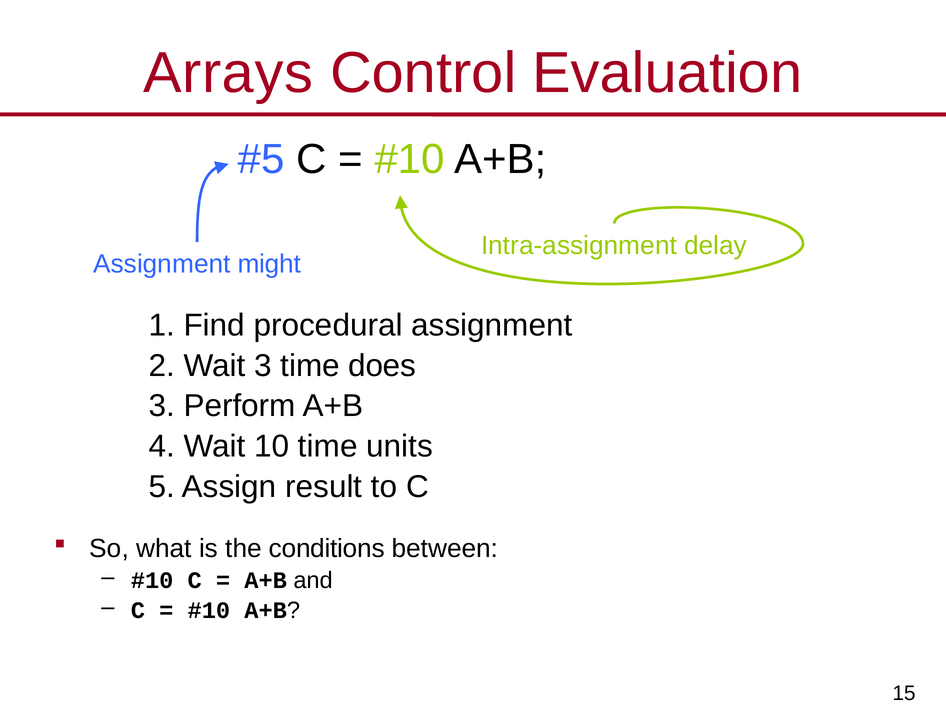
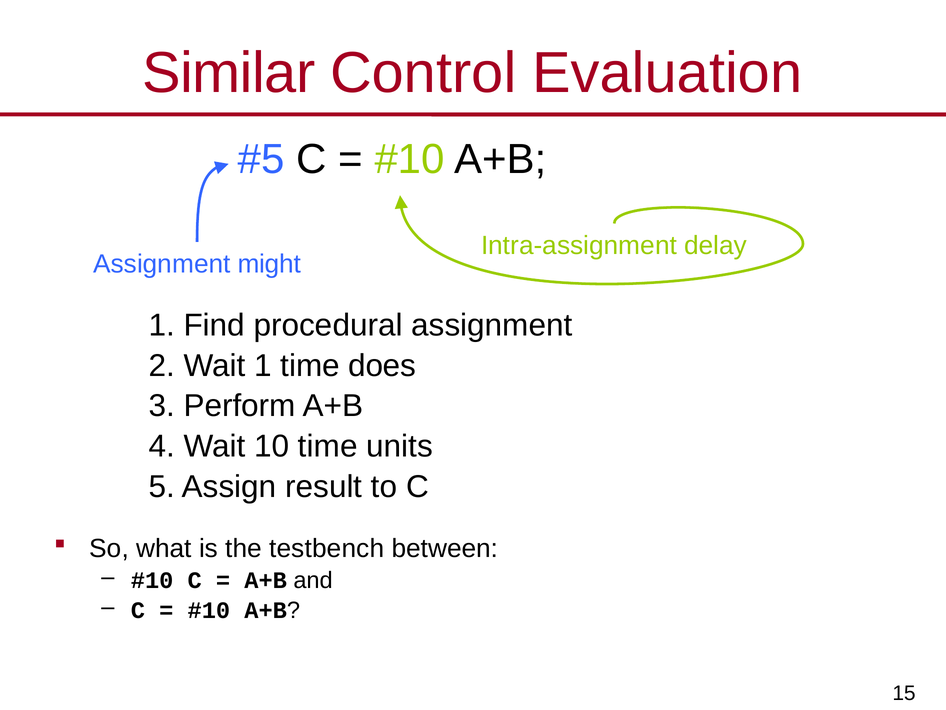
Arrays: Arrays -> Similar
Wait 3: 3 -> 1
conditions: conditions -> testbench
